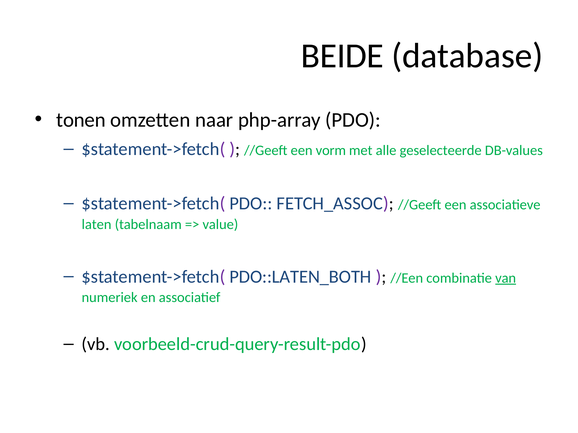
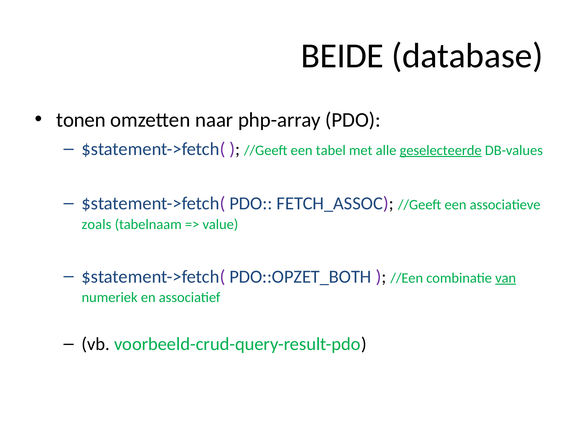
vorm: vorm -> tabel
geselecteerde underline: none -> present
laten: laten -> zoals
PDO::LATEN_BOTH: PDO::LATEN_BOTH -> PDO::OPZET_BOTH
